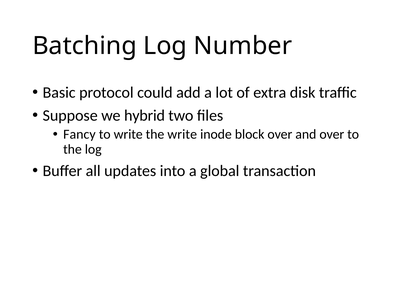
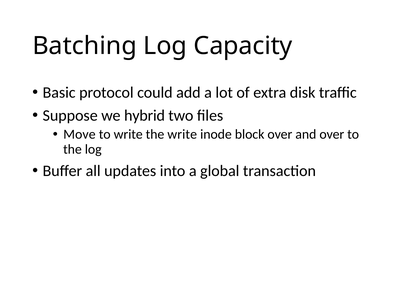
Number: Number -> Capacity
Fancy: Fancy -> Move
